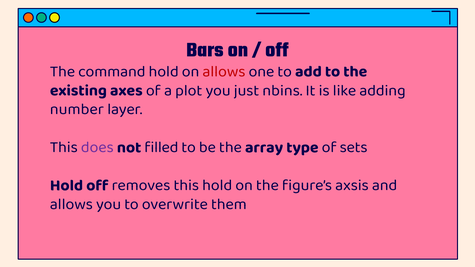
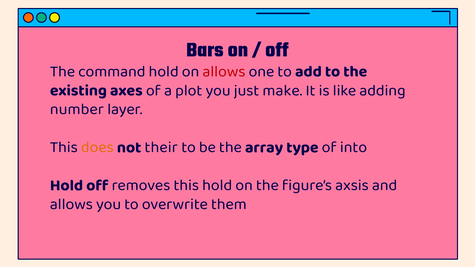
nbins: nbins -> make
does colour: purple -> orange
filled: filled -> their
sets: sets -> into
